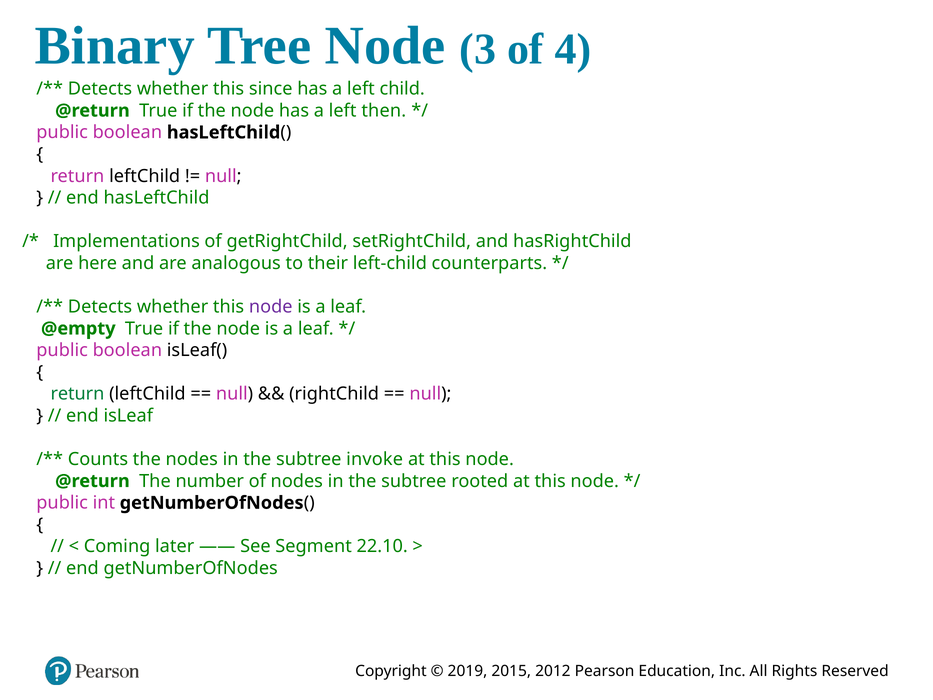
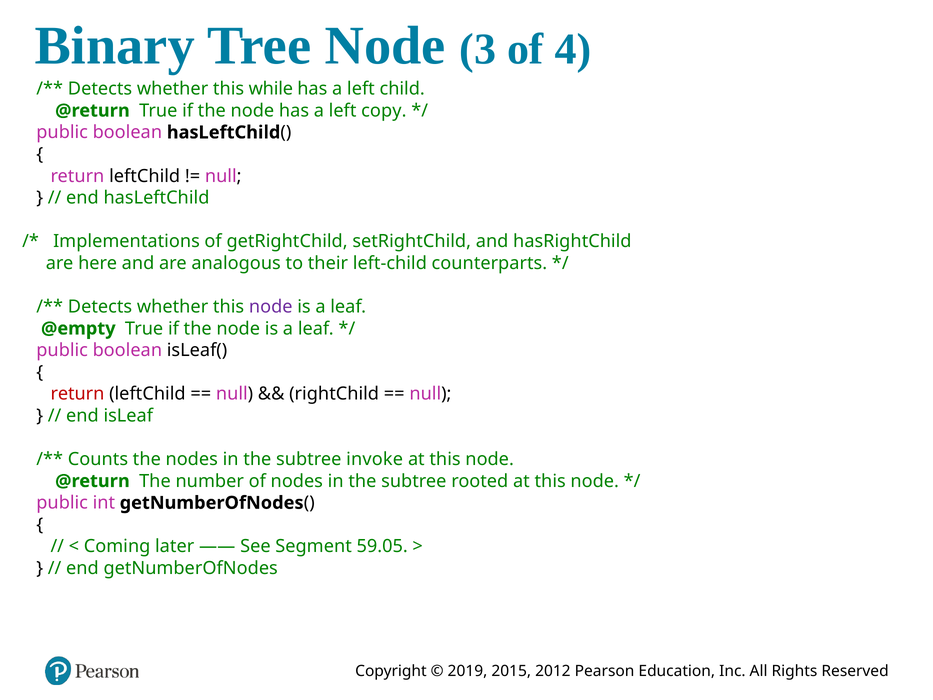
since: since -> while
then: then -> copy
return at (77, 394) colour: green -> red
22.10: 22.10 -> 59.05
